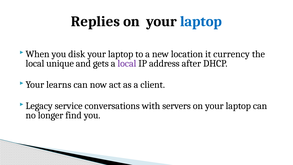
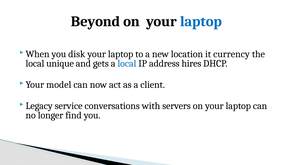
Replies: Replies -> Beyond
local at (127, 63) colour: purple -> blue
after: after -> hires
learns: learns -> model
